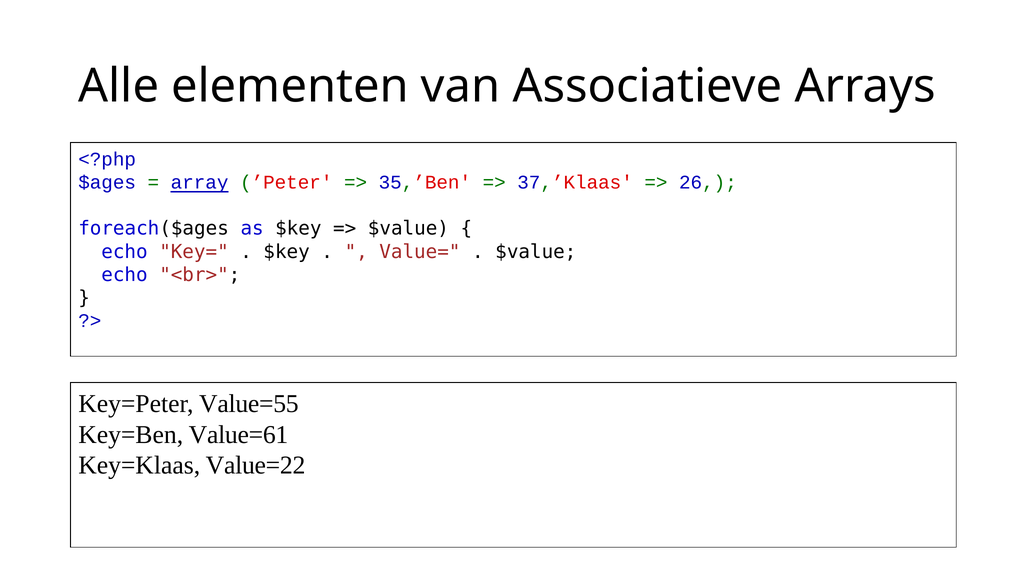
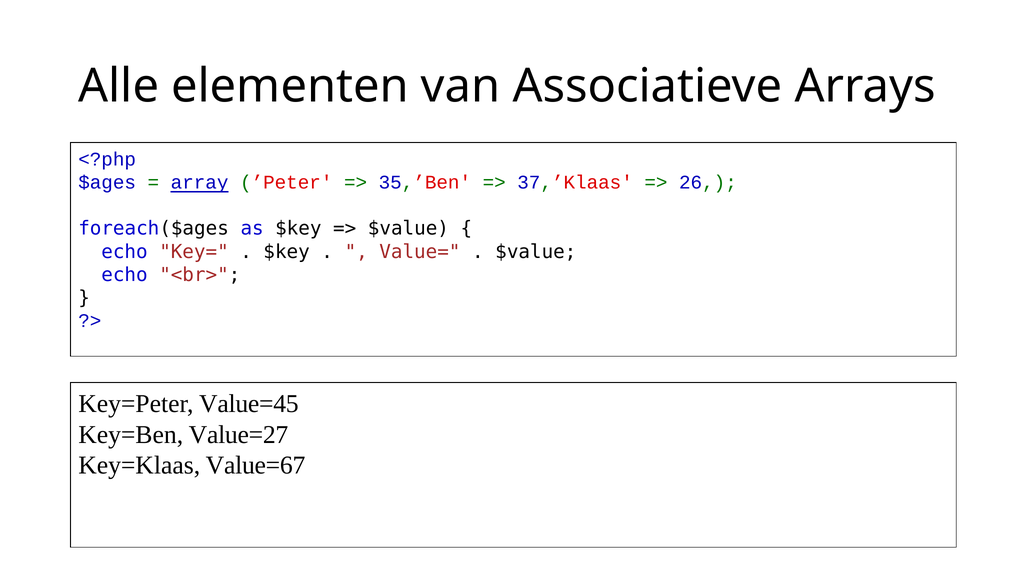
Value=55: Value=55 -> Value=45
Value=61: Value=61 -> Value=27
Value=22: Value=22 -> Value=67
